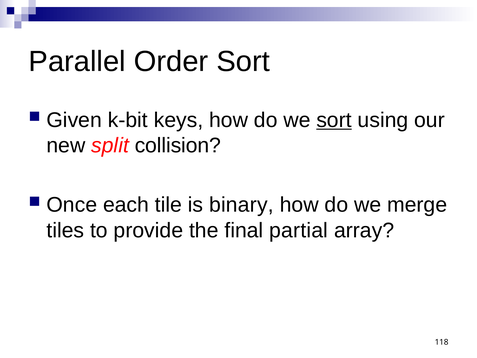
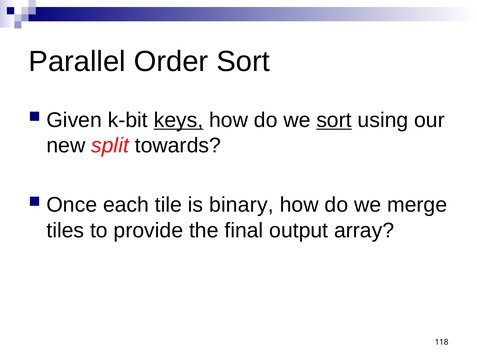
keys underline: none -> present
collision: collision -> towards
partial: partial -> output
